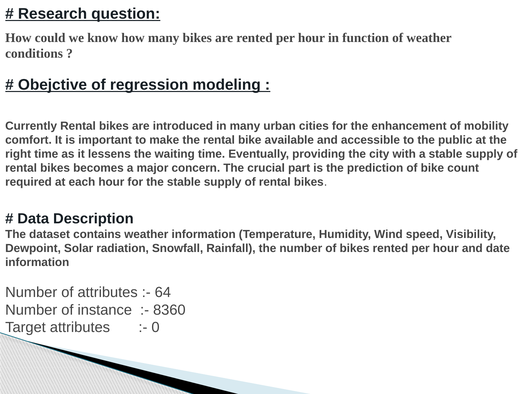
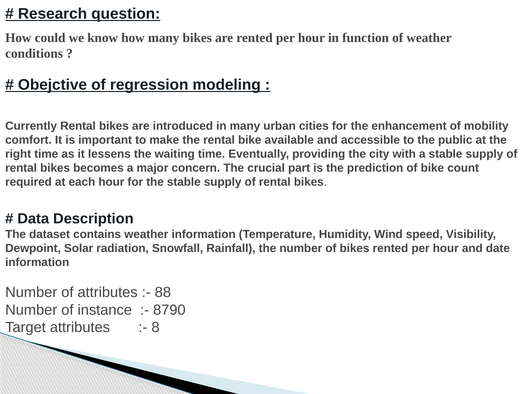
64: 64 -> 88
8360: 8360 -> 8790
0: 0 -> 8
